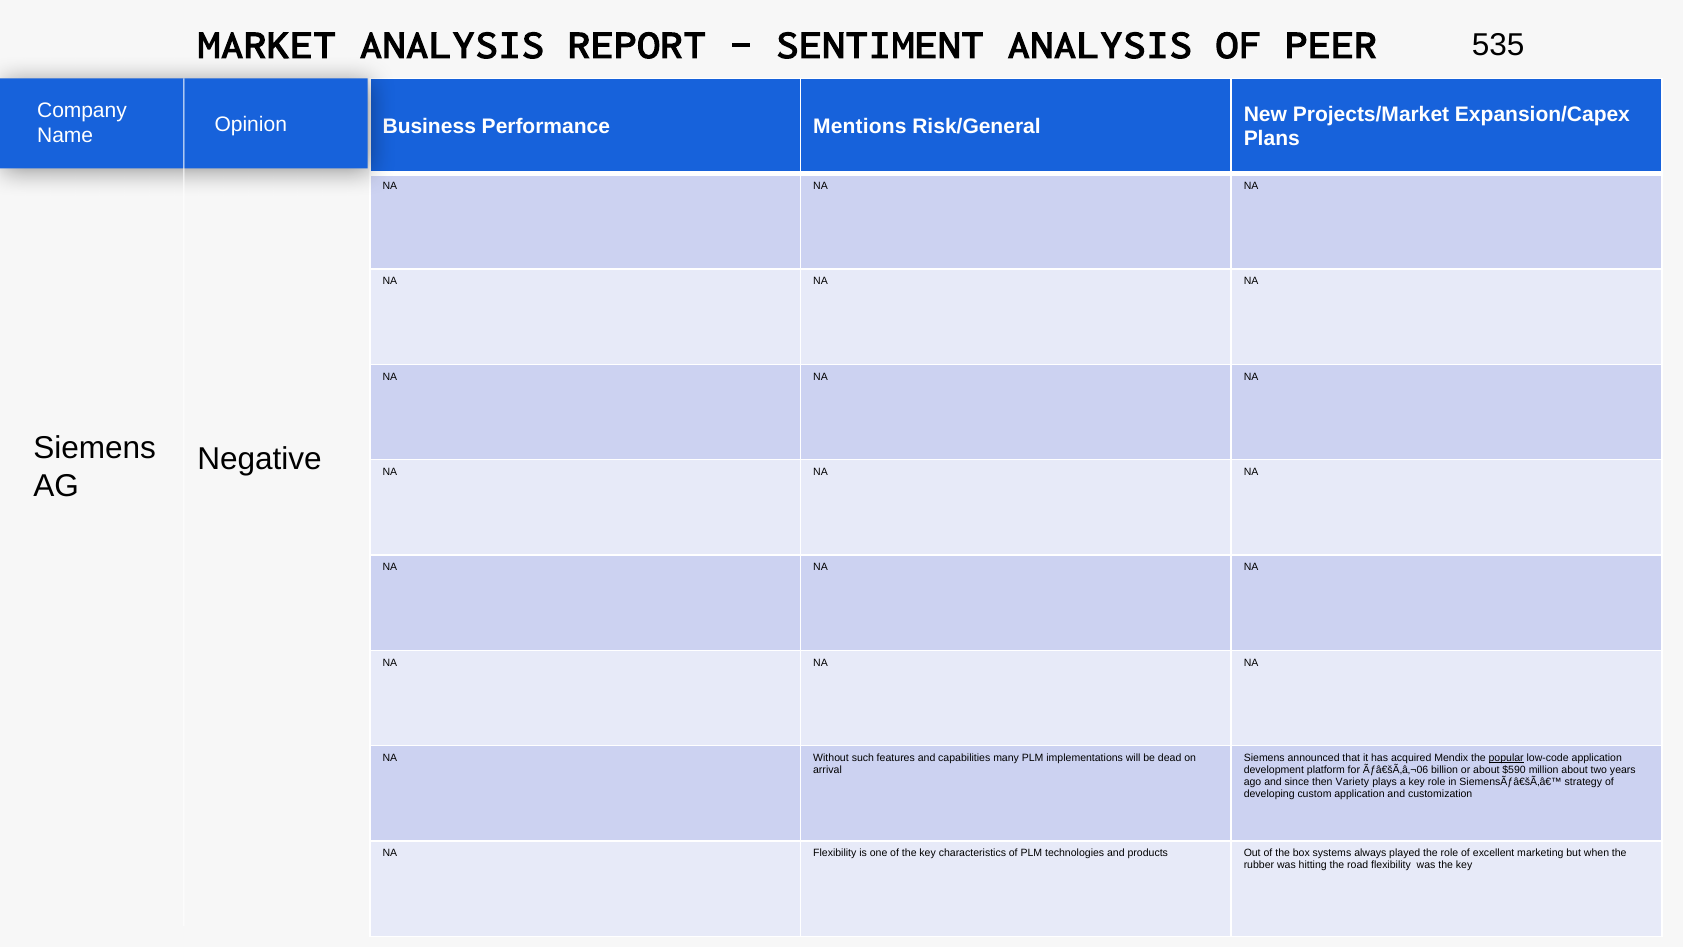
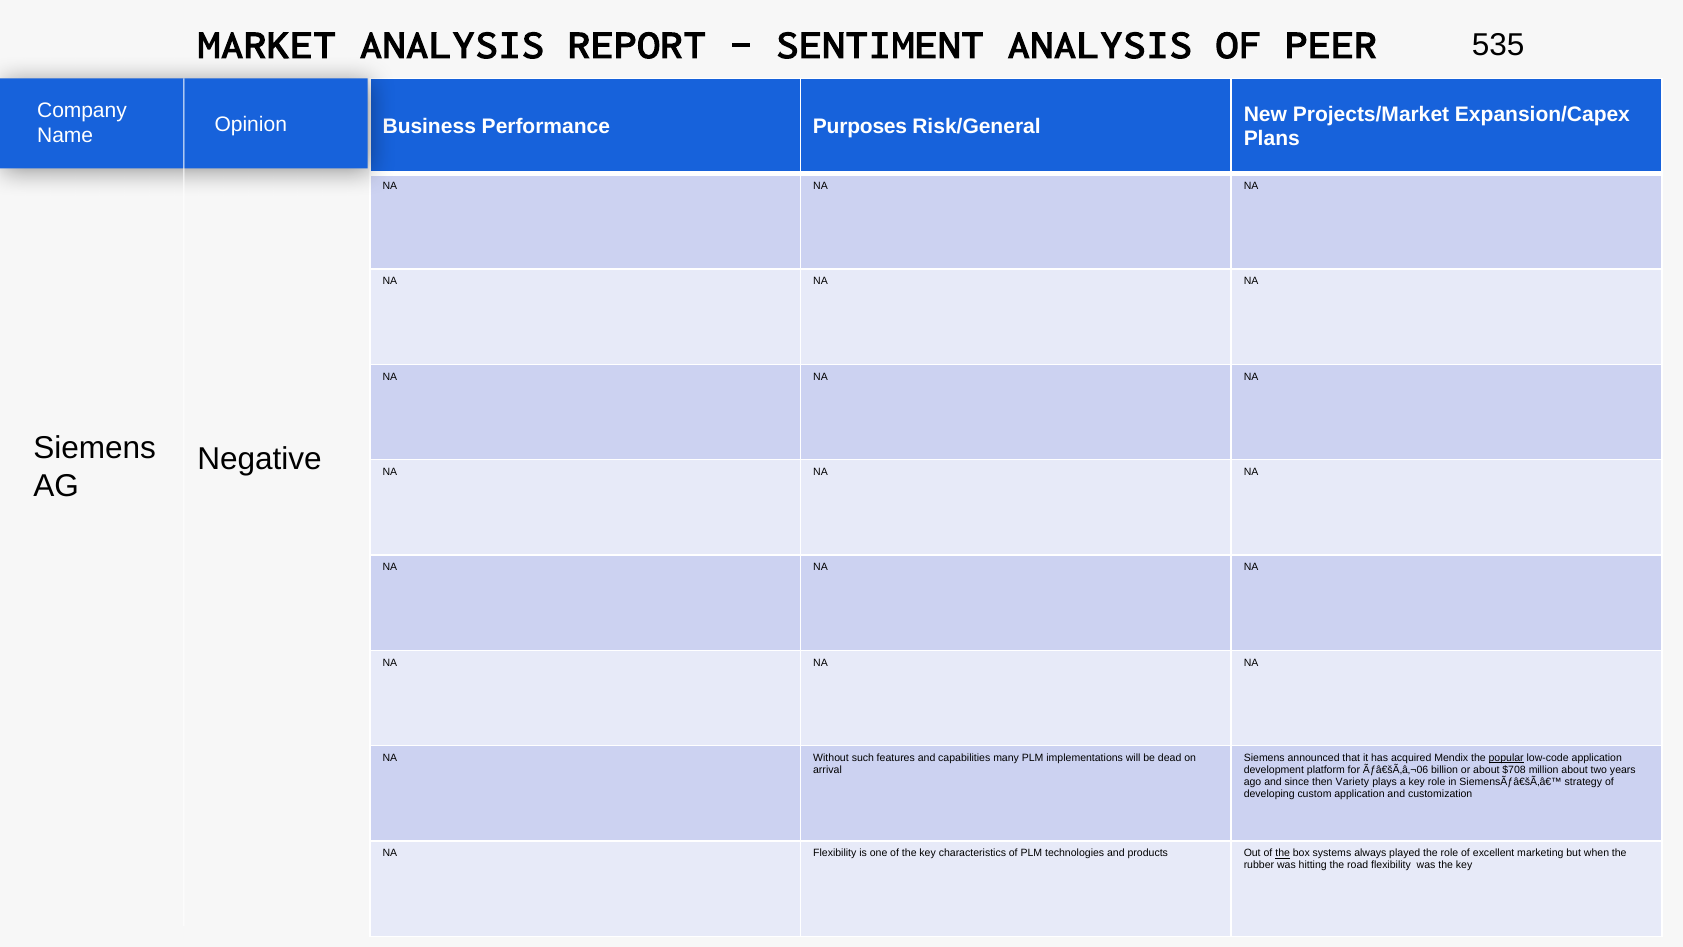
Mentions: Mentions -> Purposes
$590: $590 -> $708
the at (1283, 853) underline: none -> present
